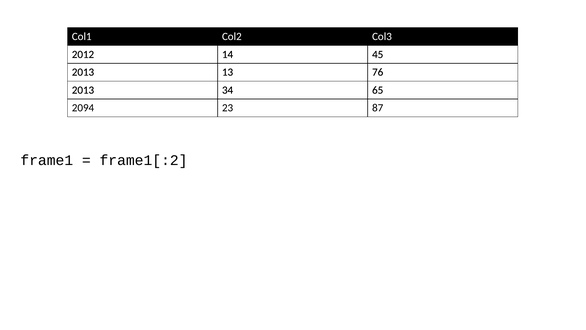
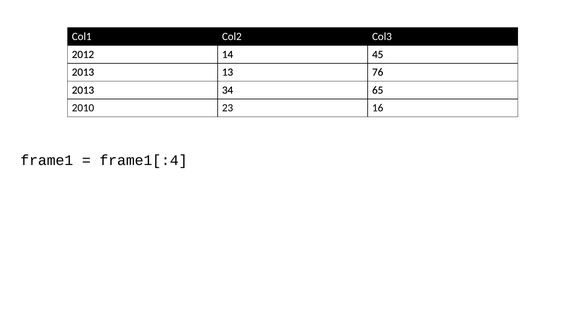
2094: 2094 -> 2010
87: 87 -> 16
frame1[:2: frame1[:2 -> frame1[:4
